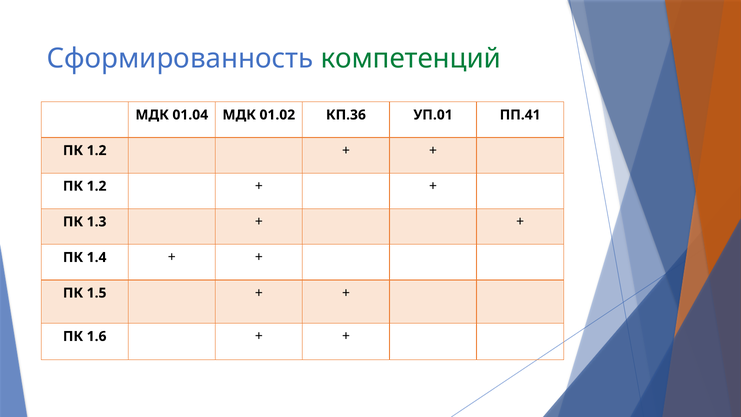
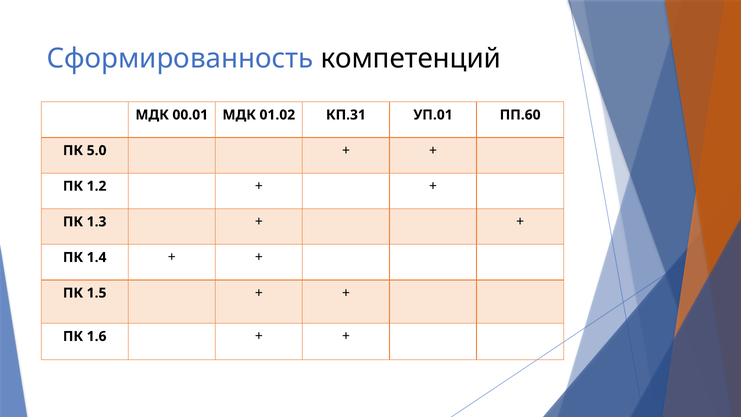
компетенций colour: green -> black
01.04: 01.04 -> 00.01
КП.36: КП.36 -> КП.31
ПП.41: ПП.41 -> ПП.60
1.2 at (97, 150): 1.2 -> 5.0
